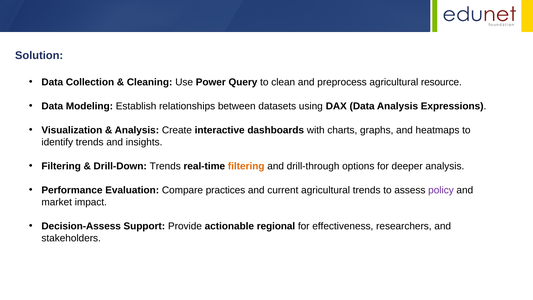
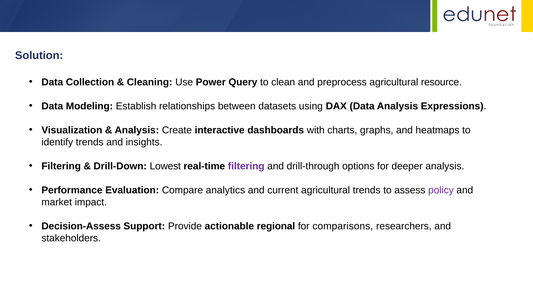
Drill-Down Trends: Trends -> Lowest
filtering at (246, 166) colour: orange -> purple
practices: practices -> analytics
effectiveness: effectiveness -> comparisons
